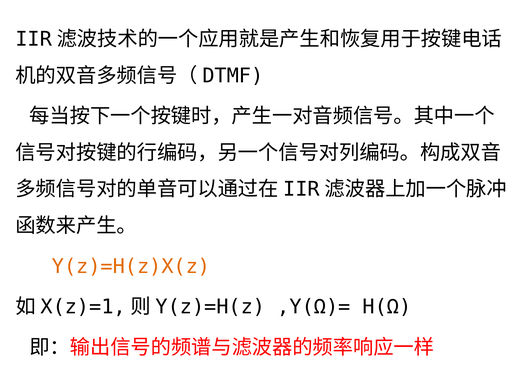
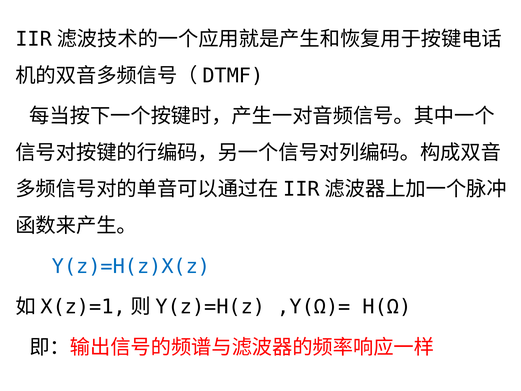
Y(z)=H(z)X(z colour: orange -> blue
